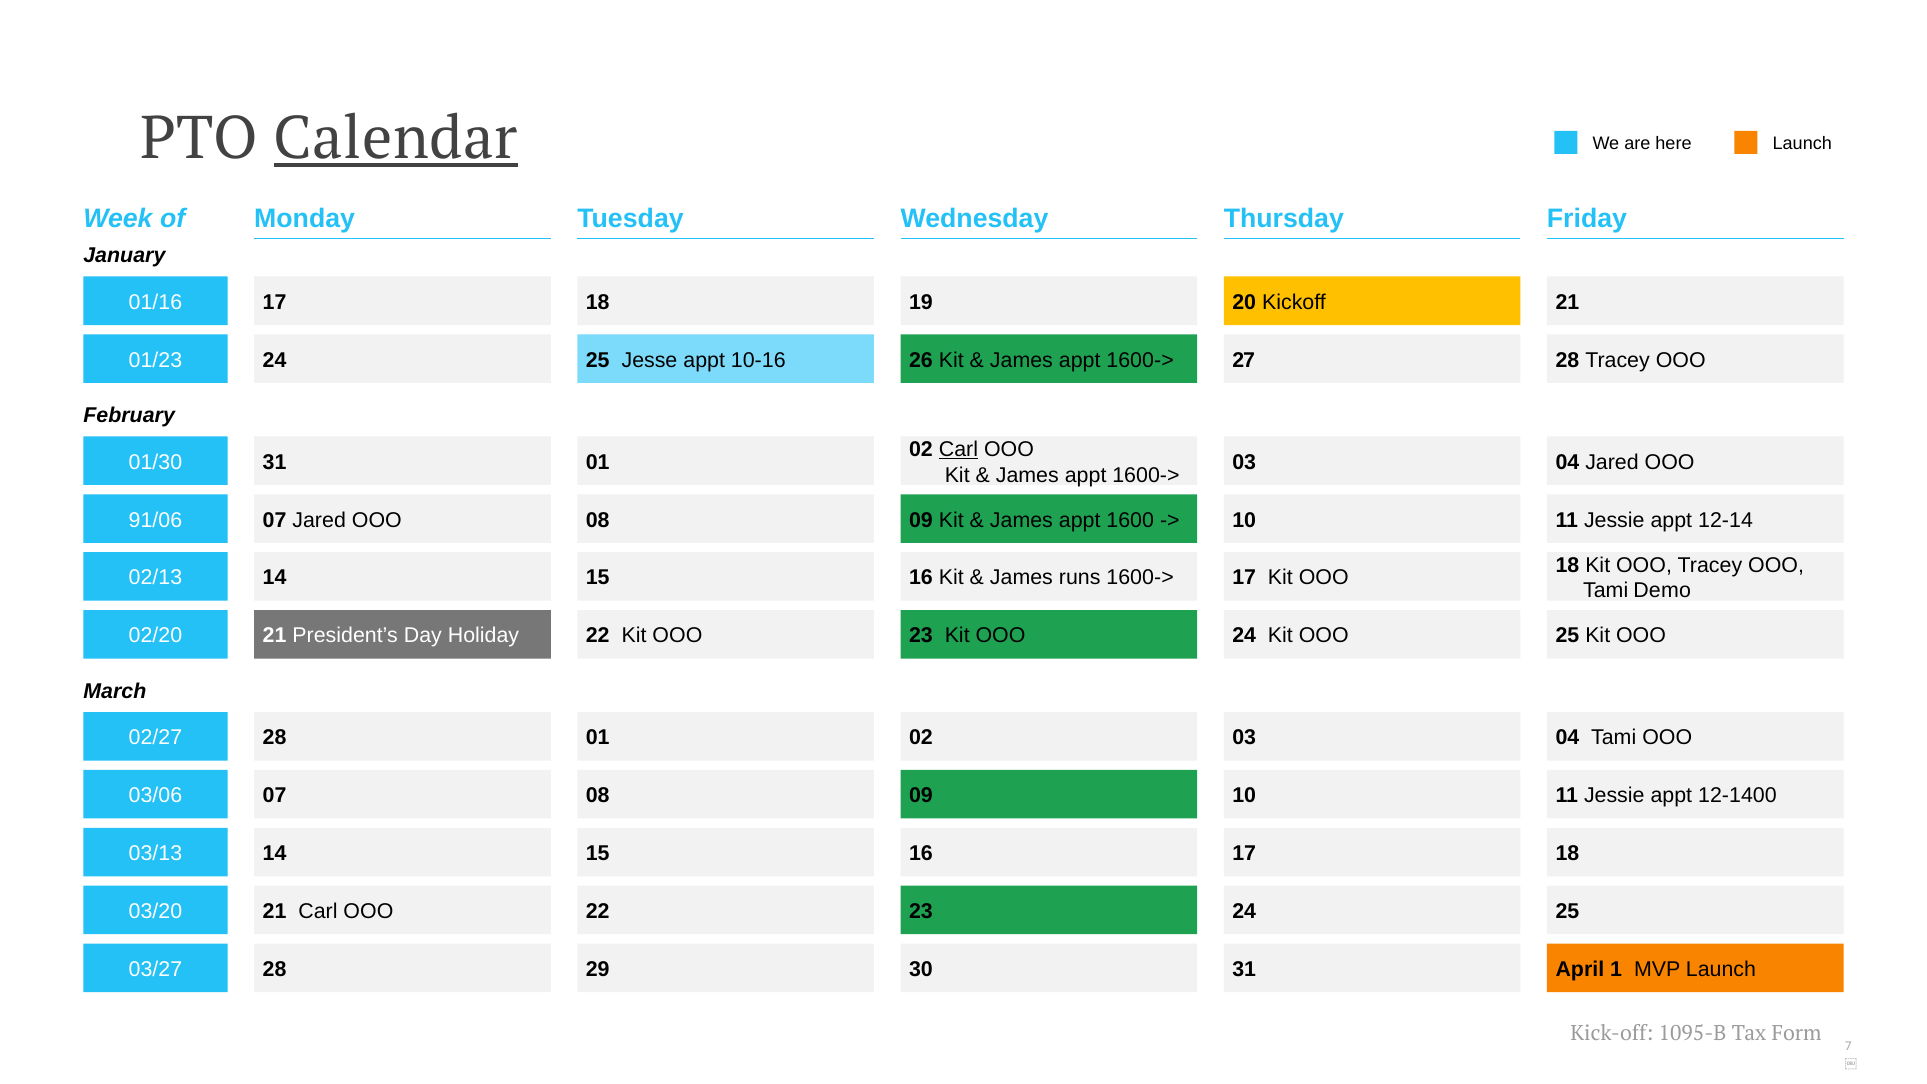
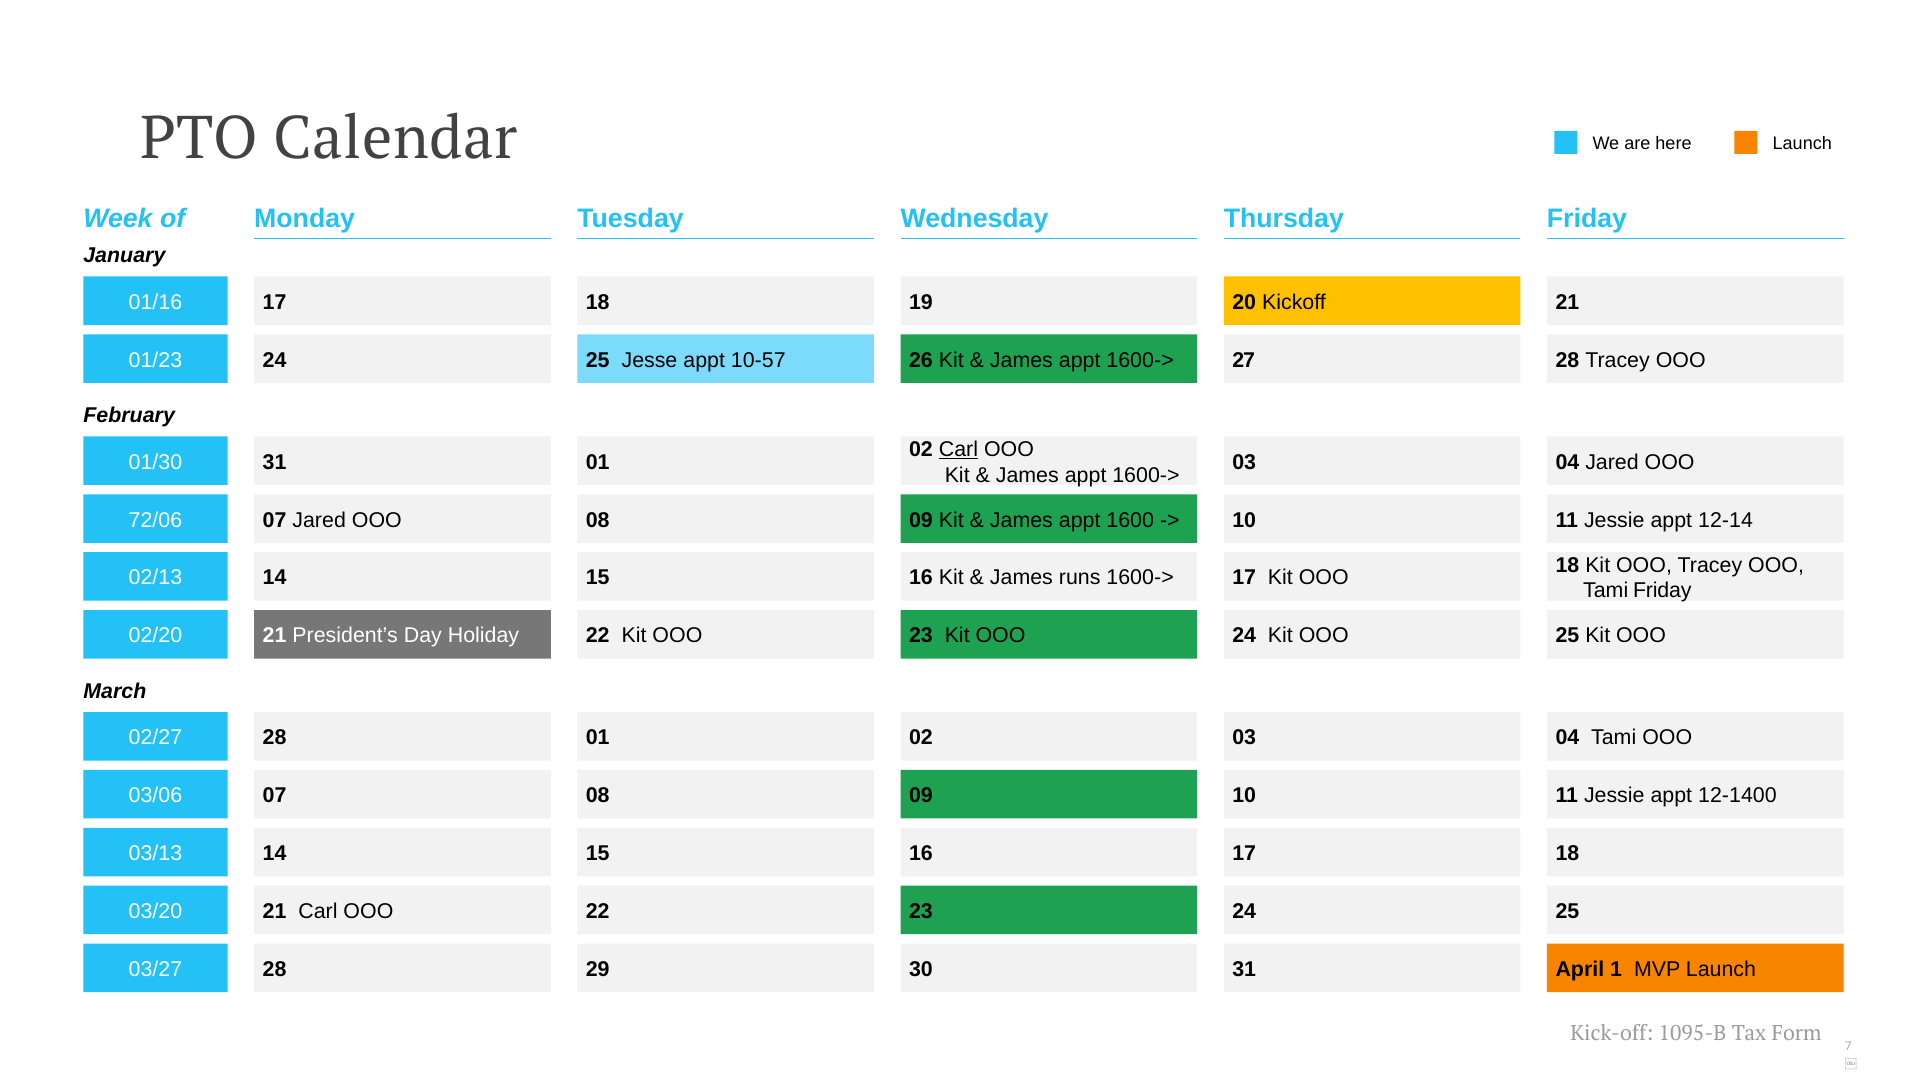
Calendar underline: present -> none
10-16: 10-16 -> 10-57
91/06: 91/06 -> 72/06
Tami Demo: Demo -> Friday
